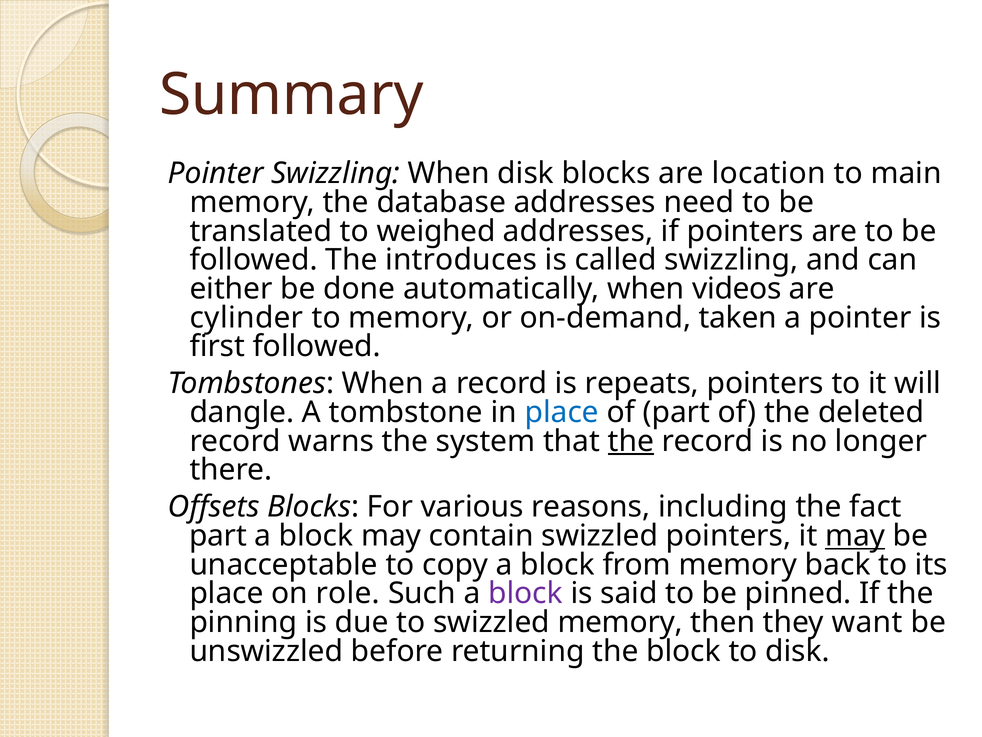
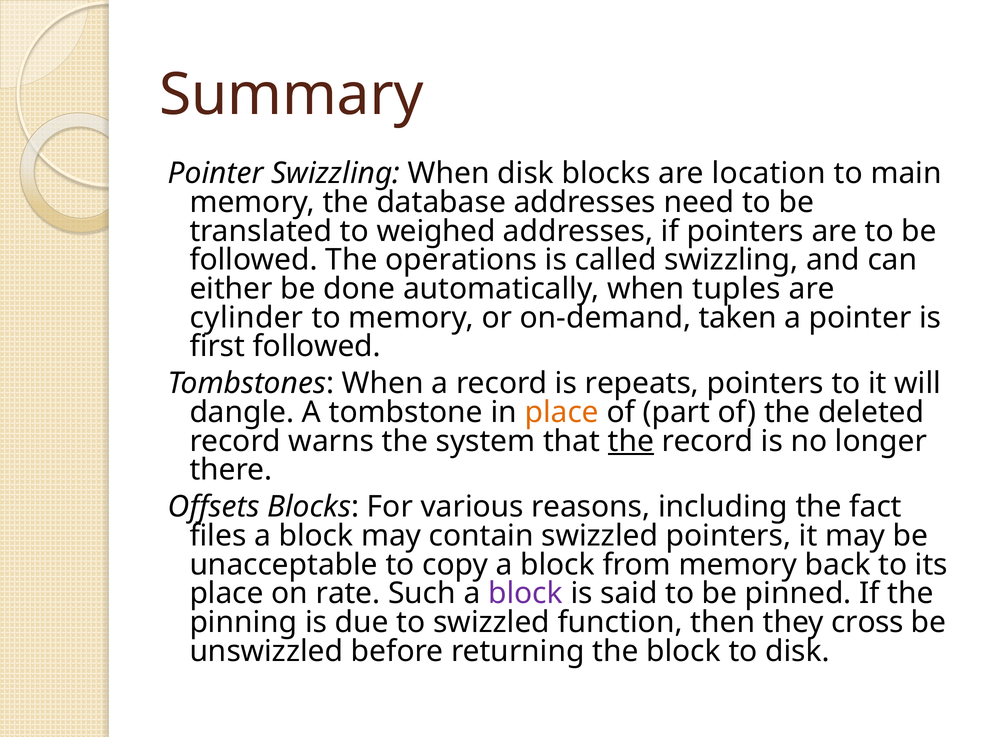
introduces: introduces -> operations
videos: videos -> tuples
place at (562, 412) colour: blue -> orange
part at (218, 535): part -> files
may at (855, 535) underline: present -> none
role: role -> rate
swizzled memory: memory -> function
want: want -> cross
